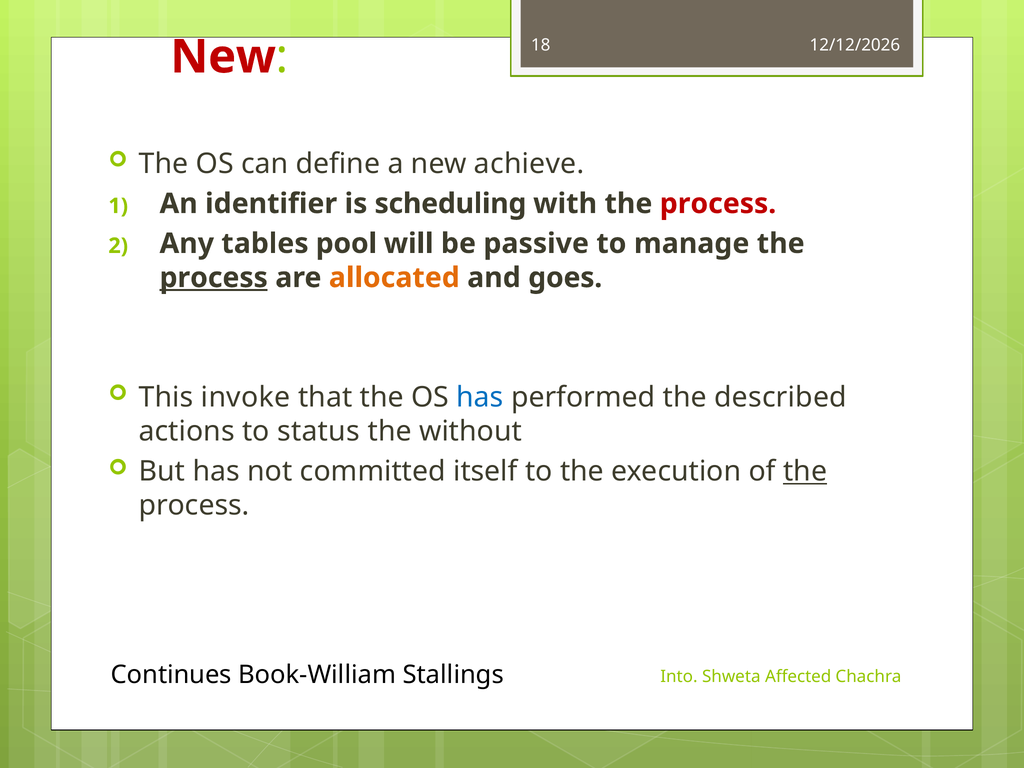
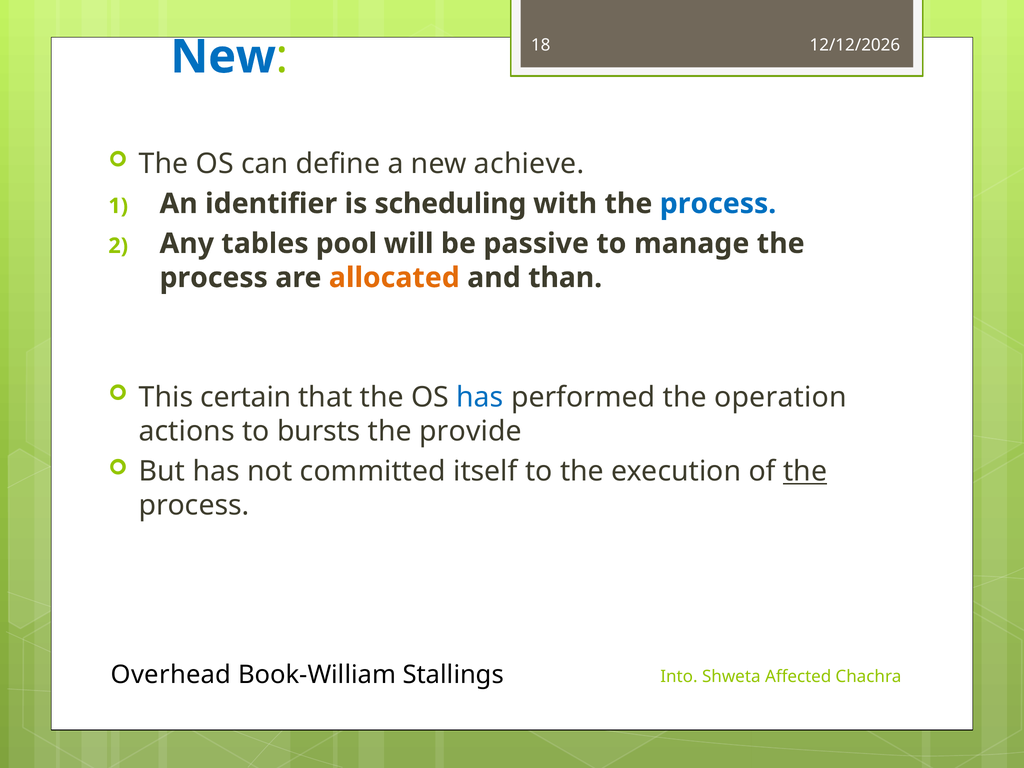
New at (223, 57) colour: red -> blue
process at (718, 204) colour: red -> blue
process at (214, 278) underline: present -> none
goes: goes -> than
invoke: invoke -> certain
described: described -> operation
status: status -> bursts
without: without -> provide
Continues: Continues -> Overhead
